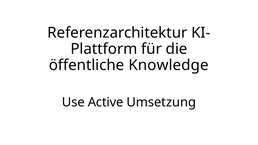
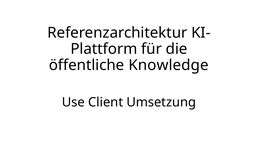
Active: Active -> Client
